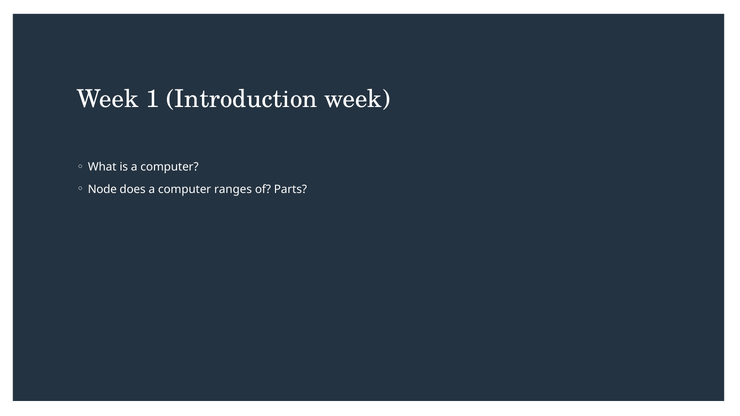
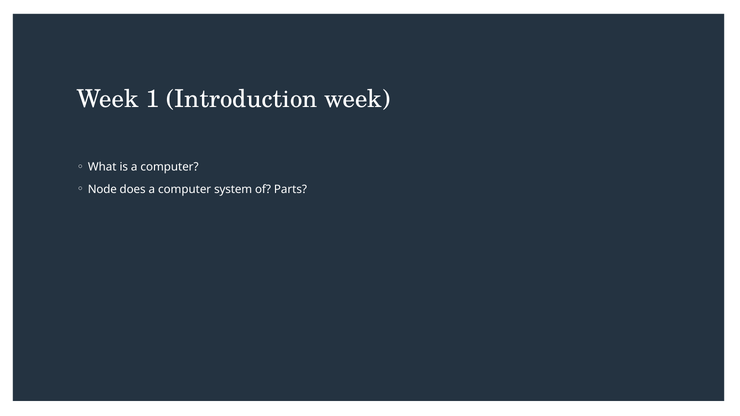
ranges: ranges -> system
